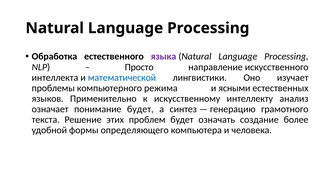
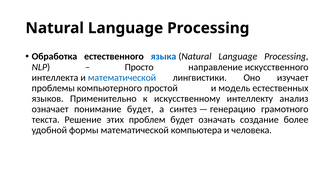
языка colour: purple -> blue
режима: режима -> простой
ясными: ясными -> модель
формы определяющего: определяющего -> математической
